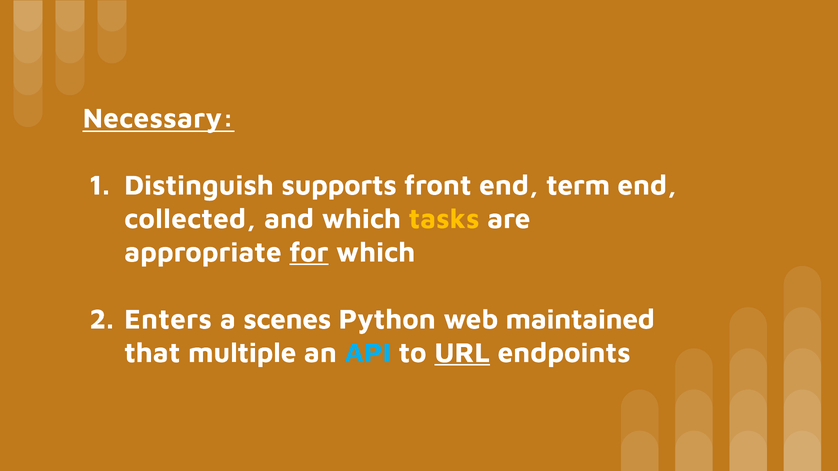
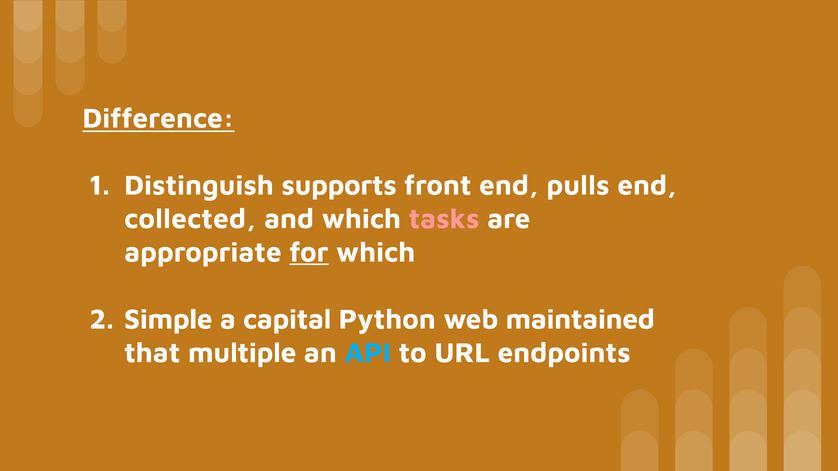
Necessary: Necessary -> Difference
term: term -> pulls
tasks colour: yellow -> pink
Enters: Enters -> Simple
scenes: scenes -> capital
URL underline: present -> none
